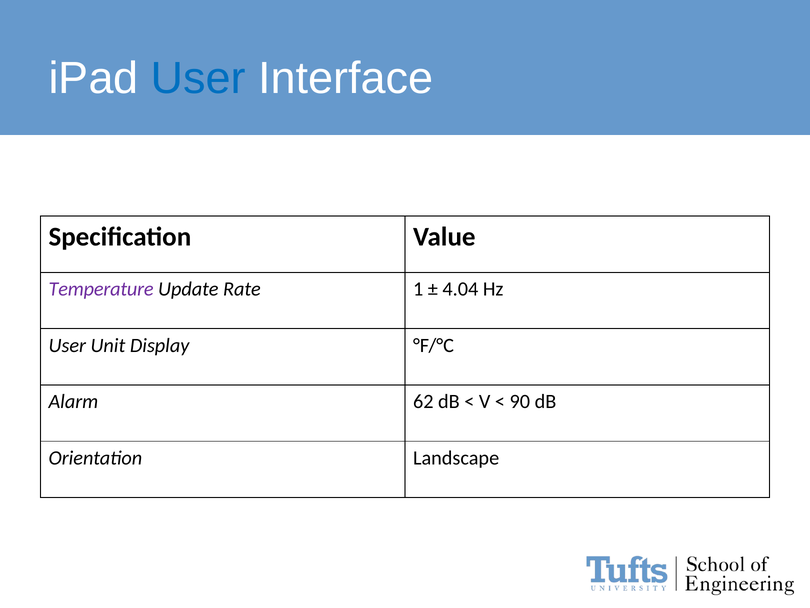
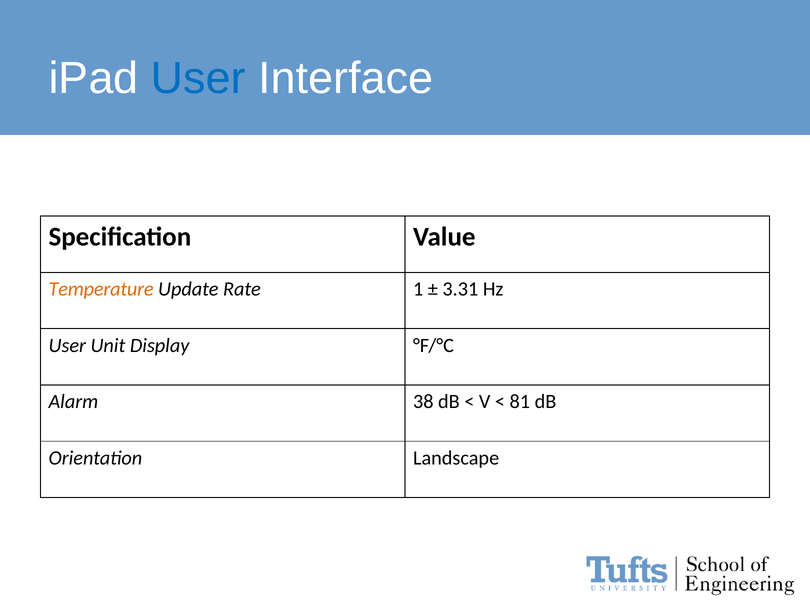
Temperature colour: purple -> orange
4.04: 4.04 -> 3.31
62: 62 -> 38
90: 90 -> 81
